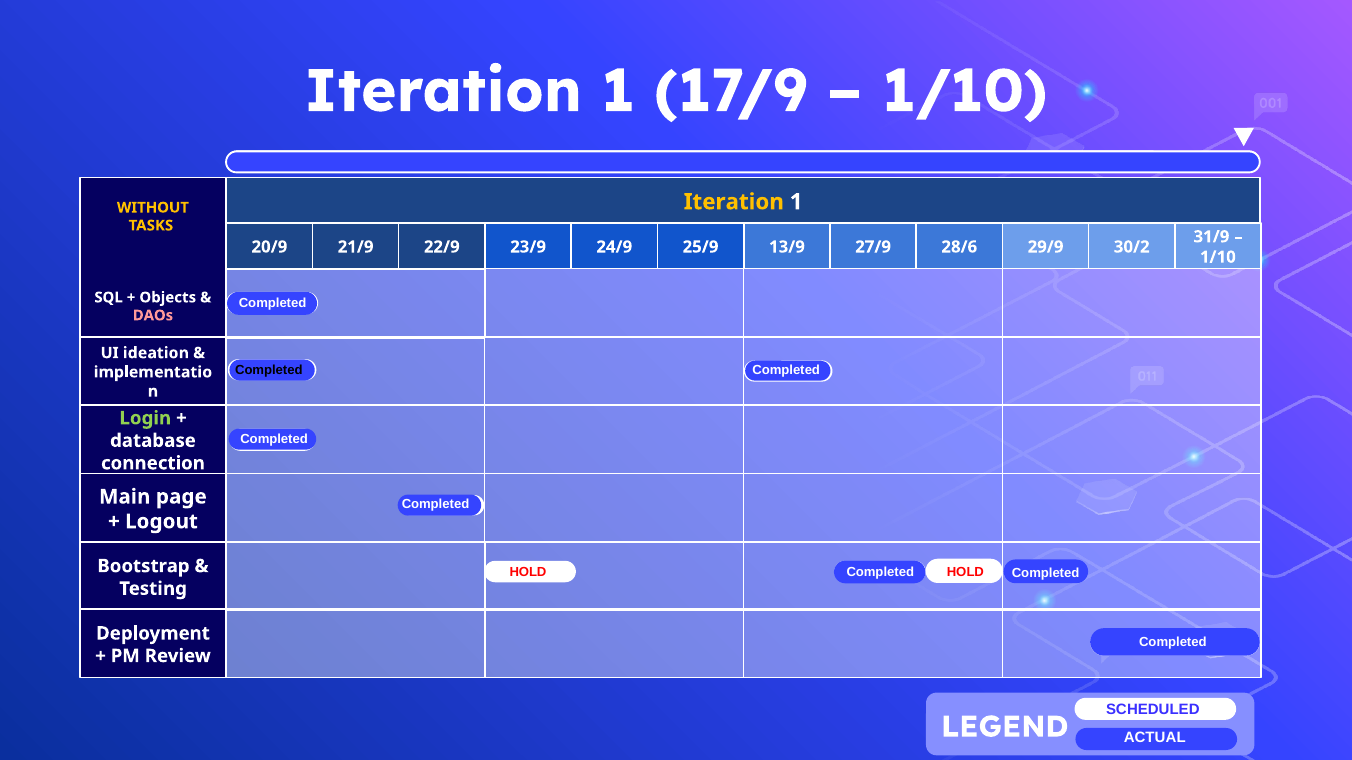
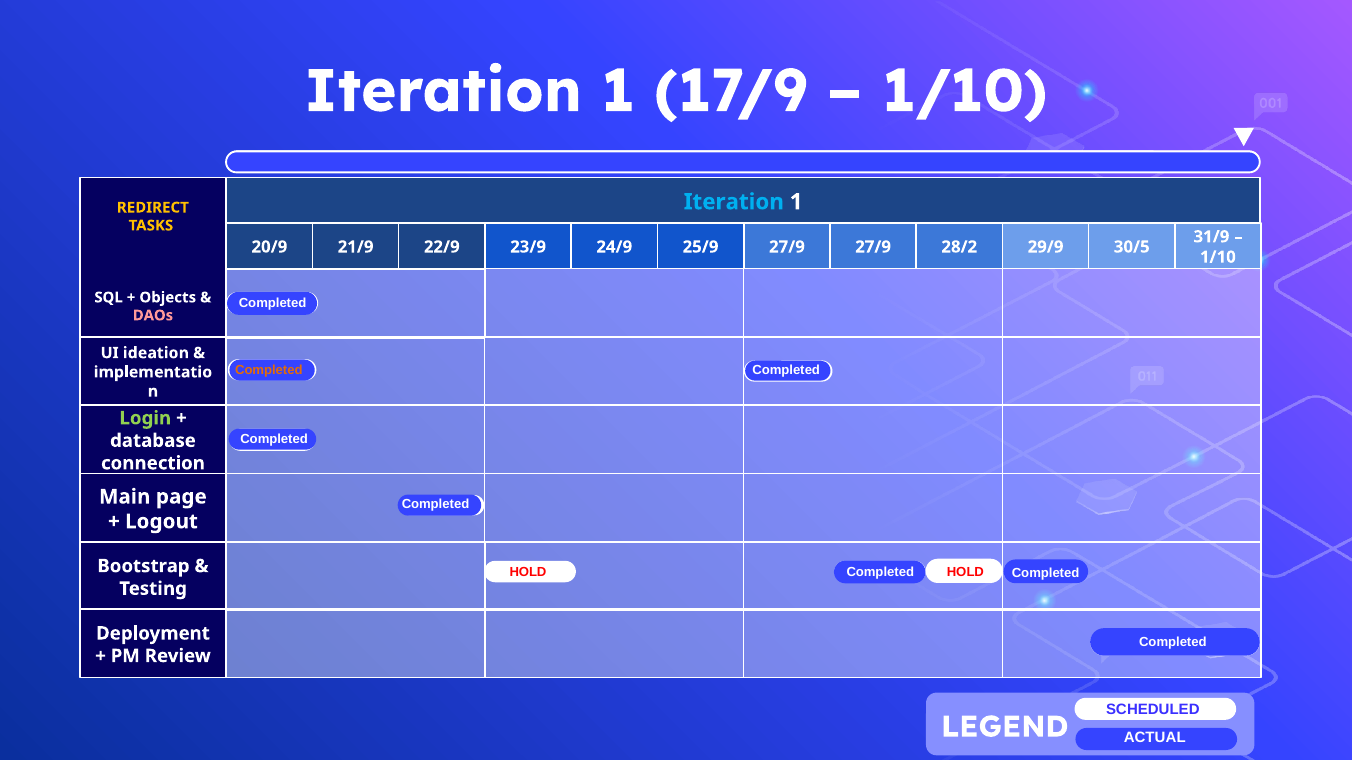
Iteration at (734, 202) colour: yellow -> light blue
WITHOUT: WITHOUT -> REDIRECT
25/9 13/9: 13/9 -> 27/9
28/6: 28/6 -> 28/2
30/2: 30/2 -> 30/5
Completed at (269, 370) colour: black -> orange
